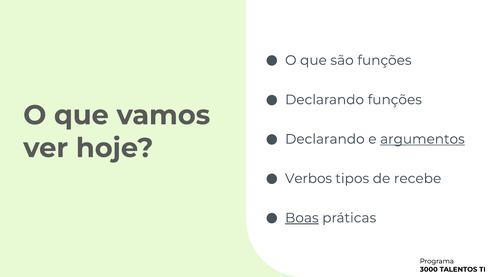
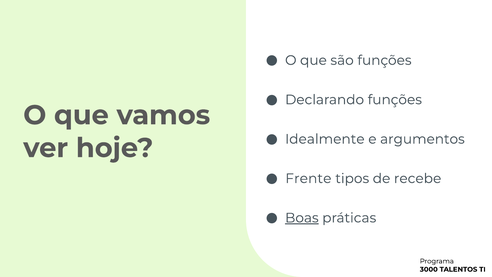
Declarando at (325, 139): Declarando -> Idealmente
argumentos underline: present -> none
Verbos: Verbos -> Frente
